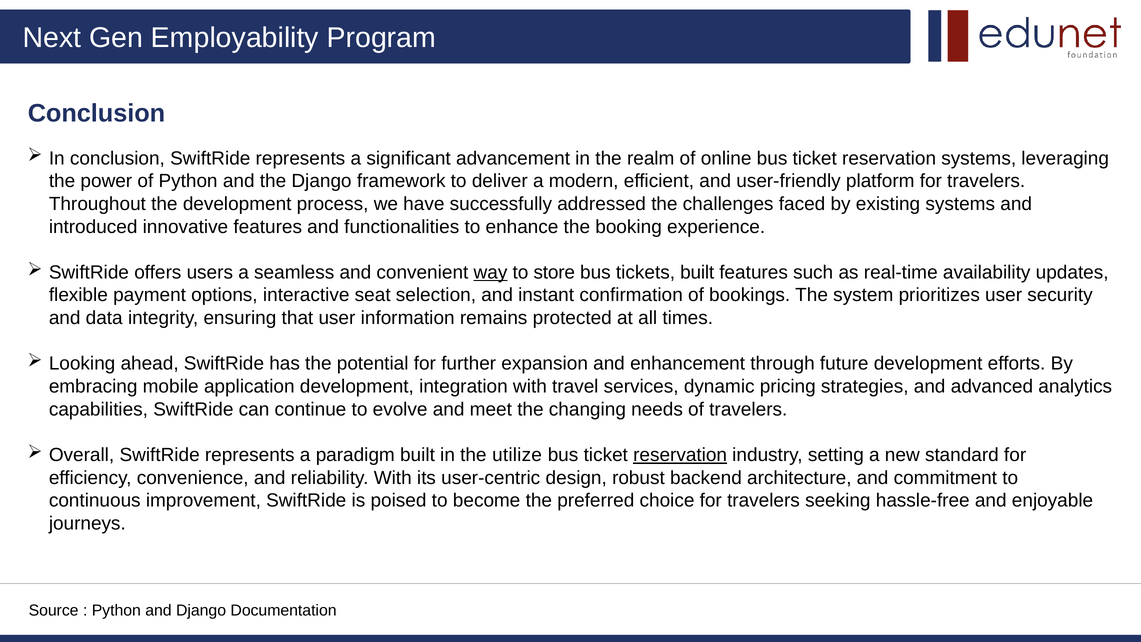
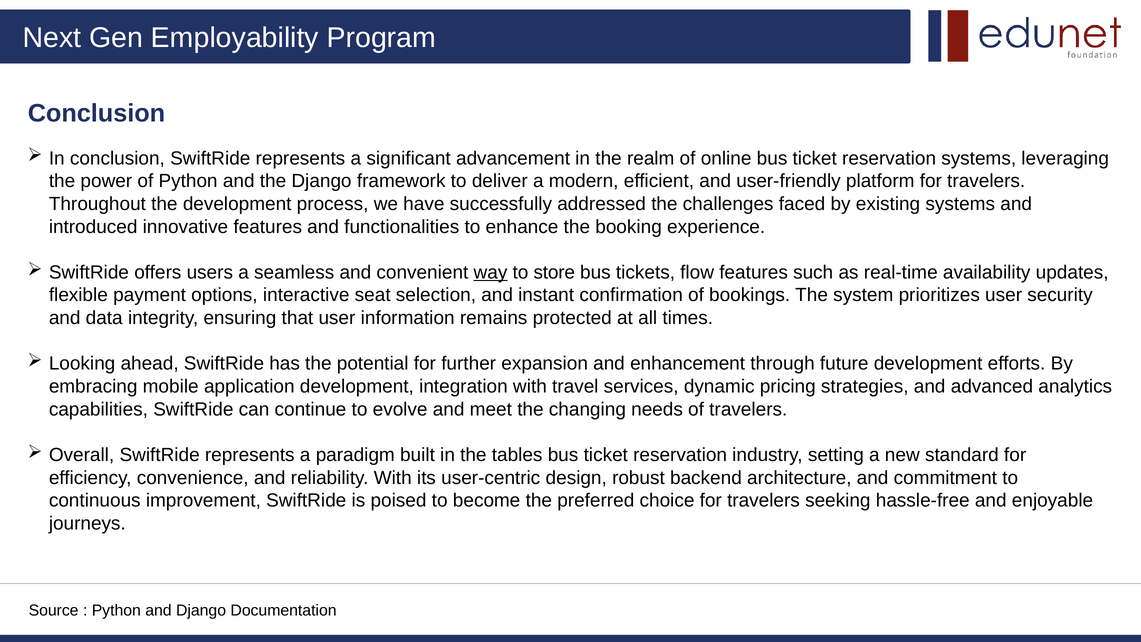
tickets built: built -> flow
utilize: utilize -> tables
reservation at (680, 455) underline: present -> none
